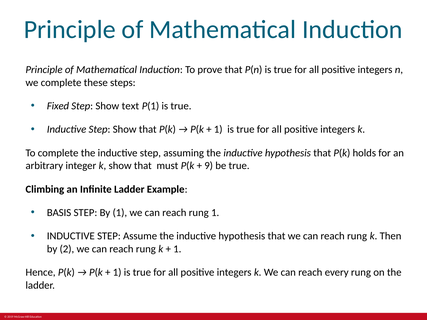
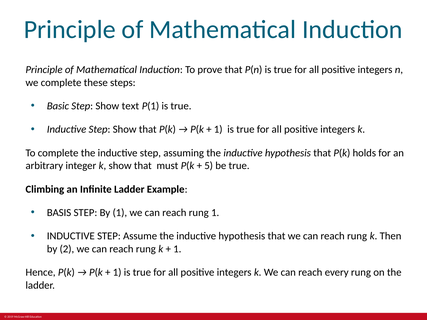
Fixed: Fixed -> Basic
9: 9 -> 5
